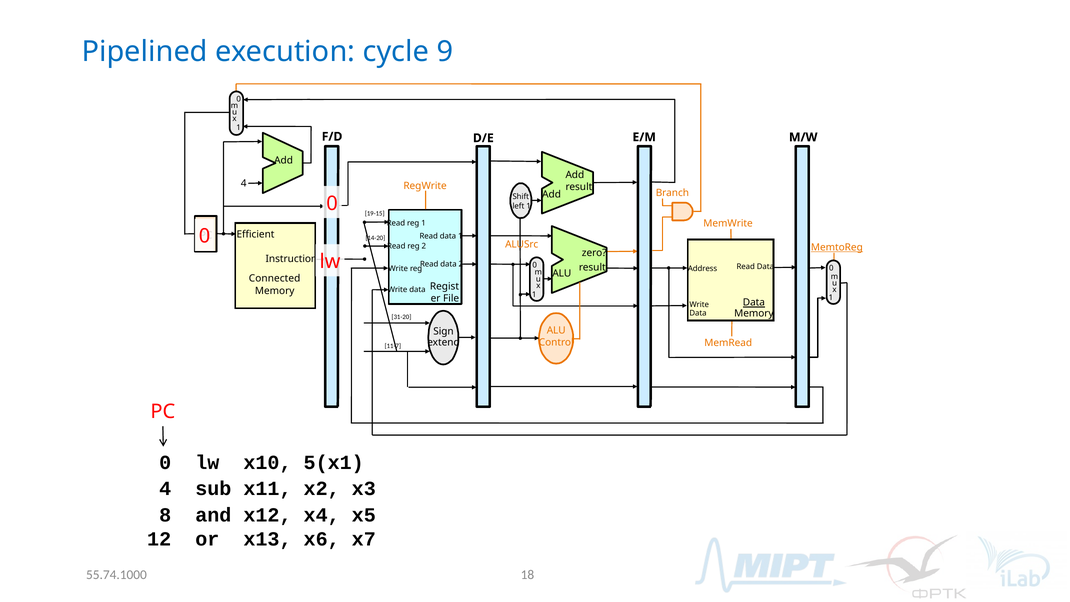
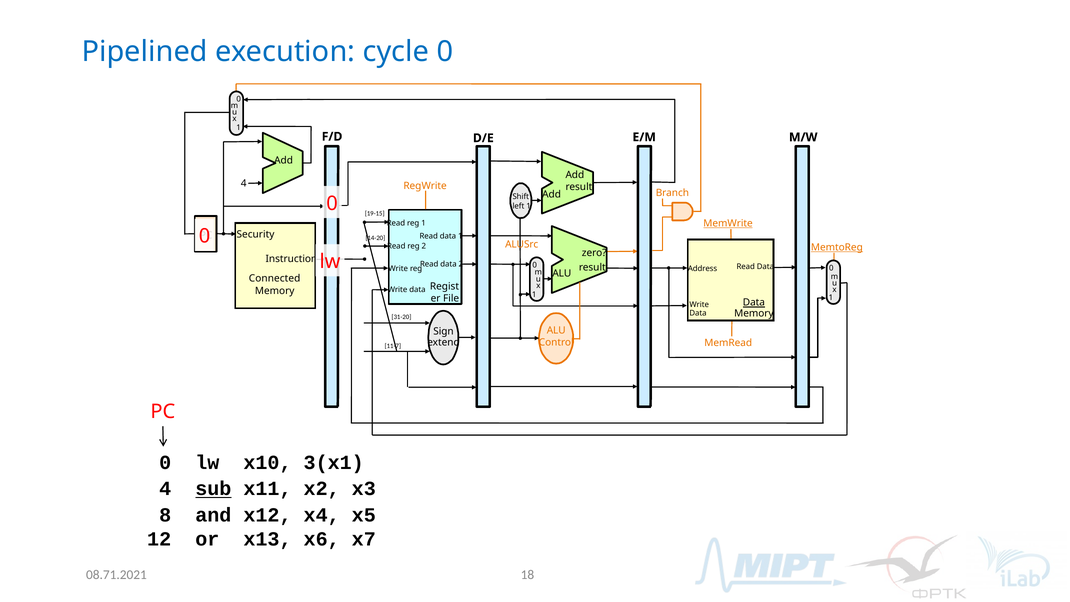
cycle 9: 9 -> 0
MemWrite underline: none -> present
Efficient: Efficient -> Security
5(x1: 5(x1 -> 3(x1
sub underline: none -> present
55.74.1000: 55.74.1000 -> 08.71.2021
